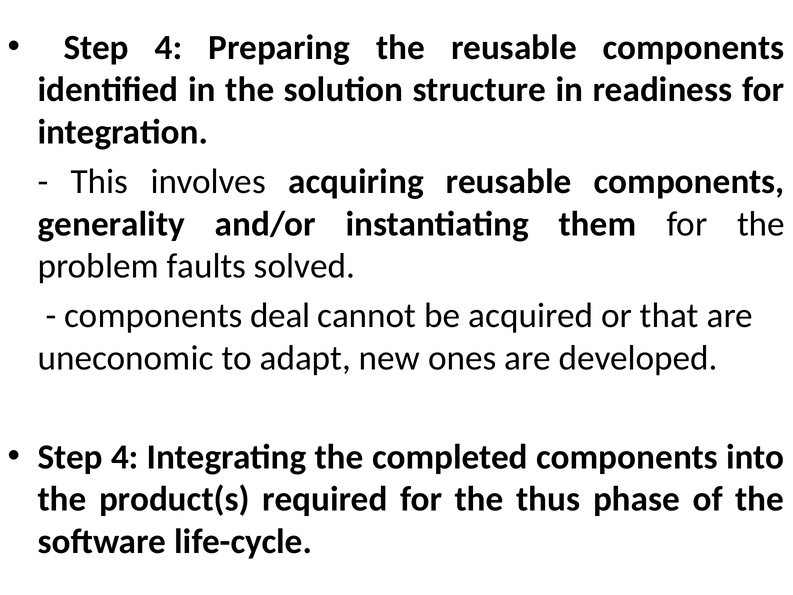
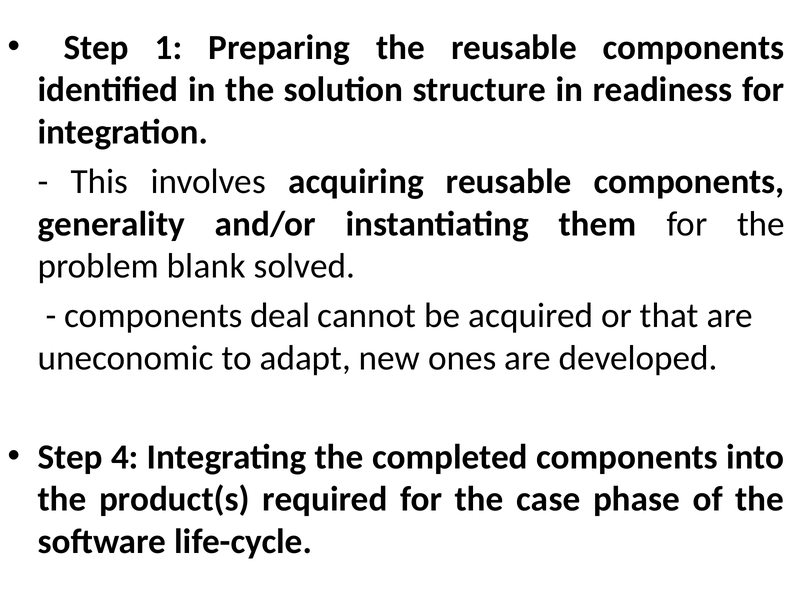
4 at (169, 47): 4 -> 1
faults: faults -> blank
thus: thus -> case
